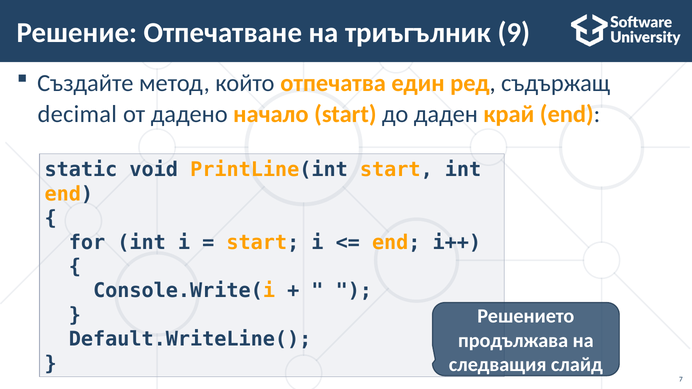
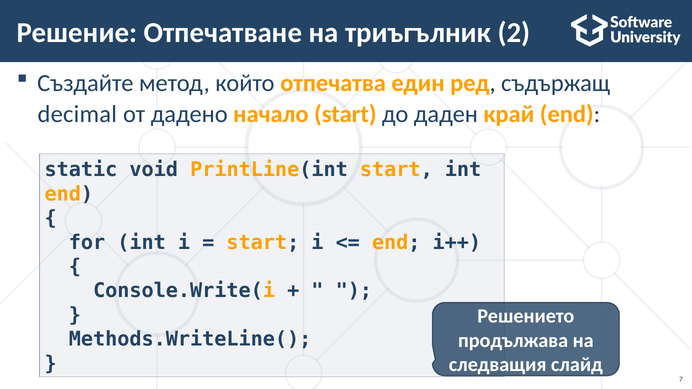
9: 9 -> 2
Default.WriteLine(: Default.WriteLine( -> Methods.WriteLine(
